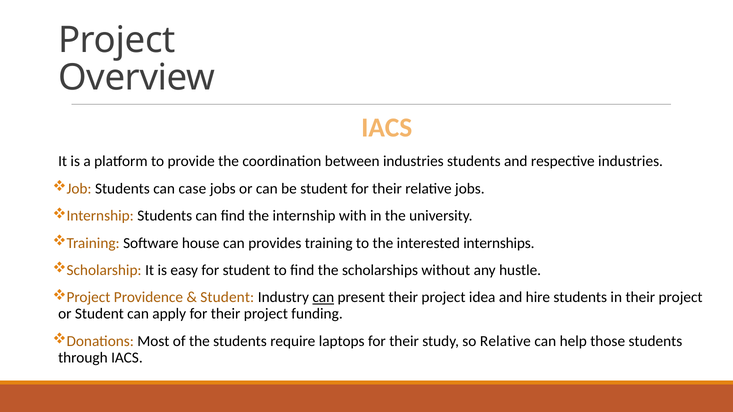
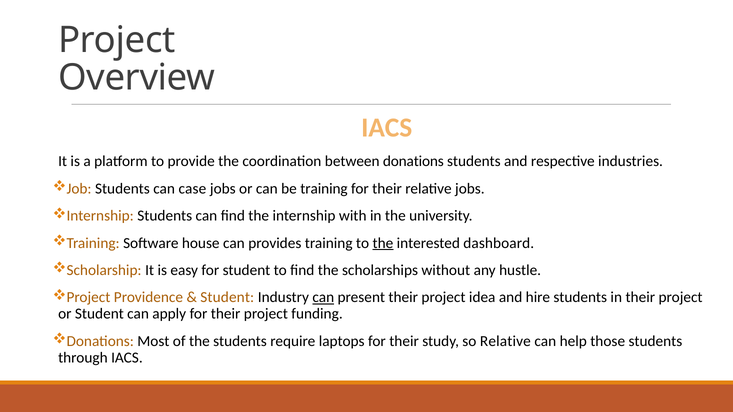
between industries: industries -> donations
be student: student -> training
the at (383, 243) underline: none -> present
internships: internships -> dashboard
